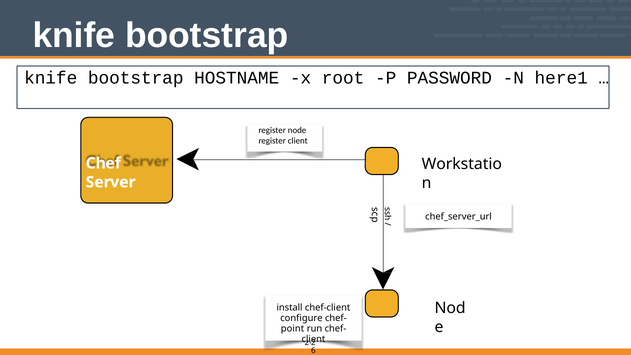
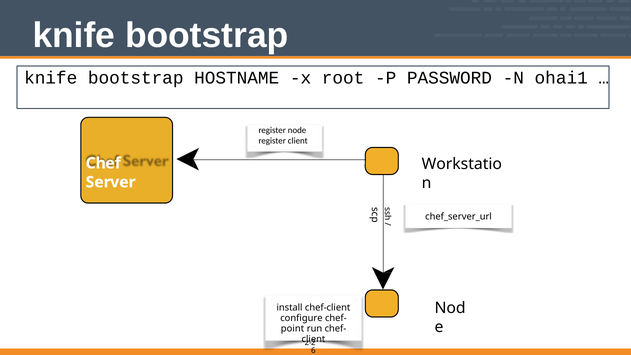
here1: here1 -> ohai1
